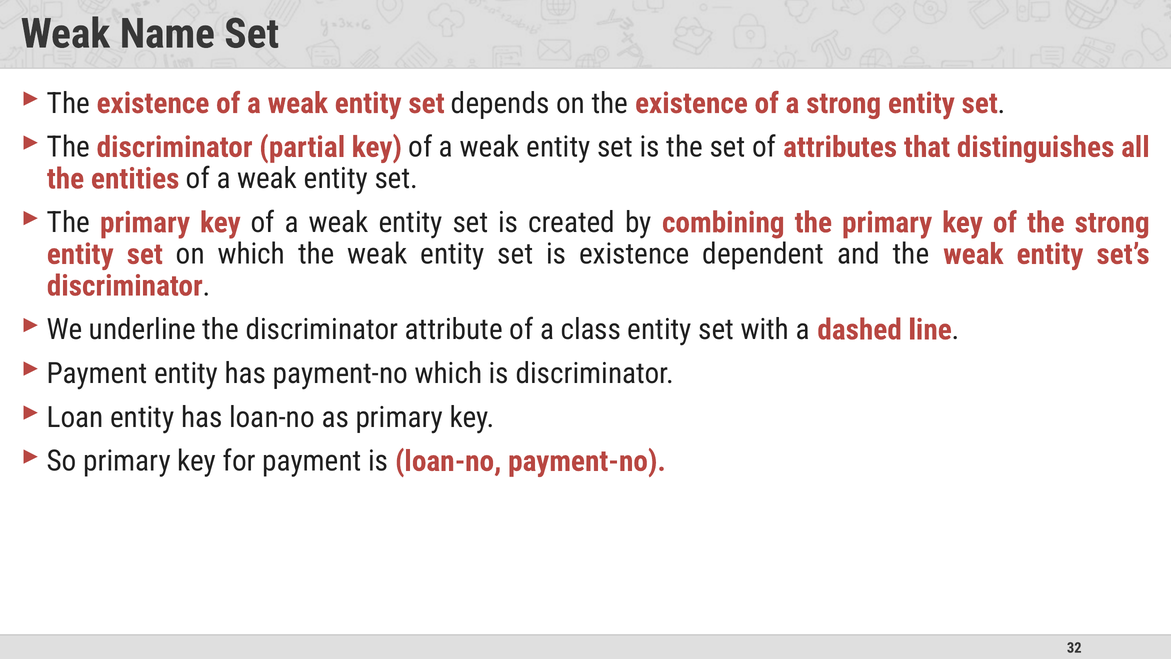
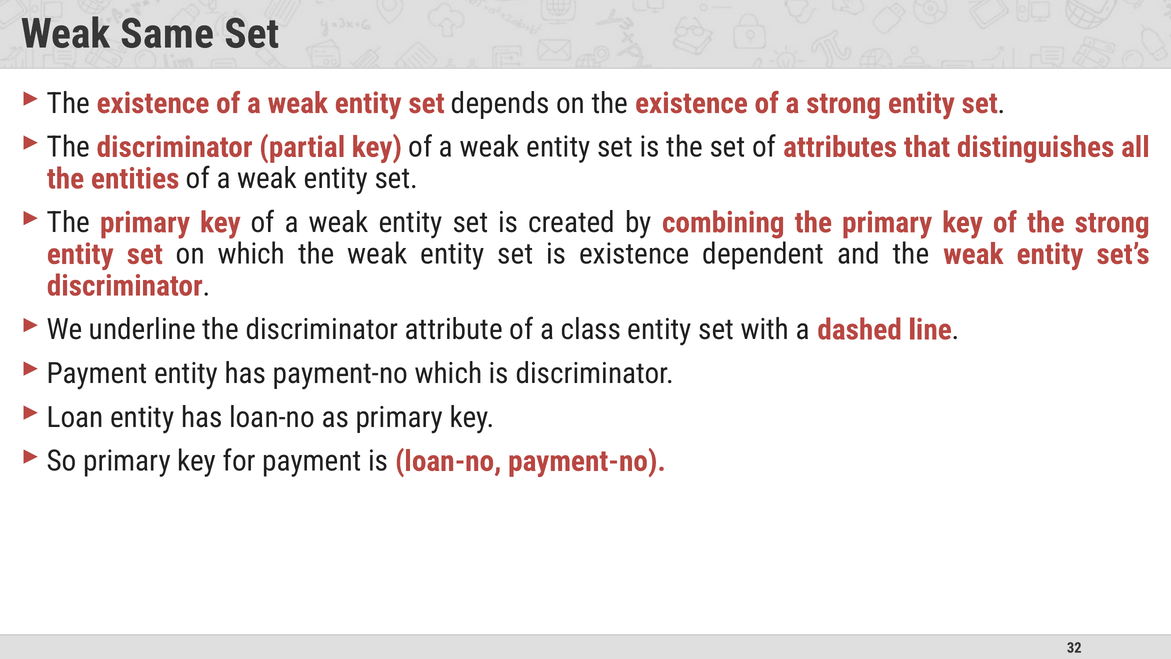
Name: Name -> Same
